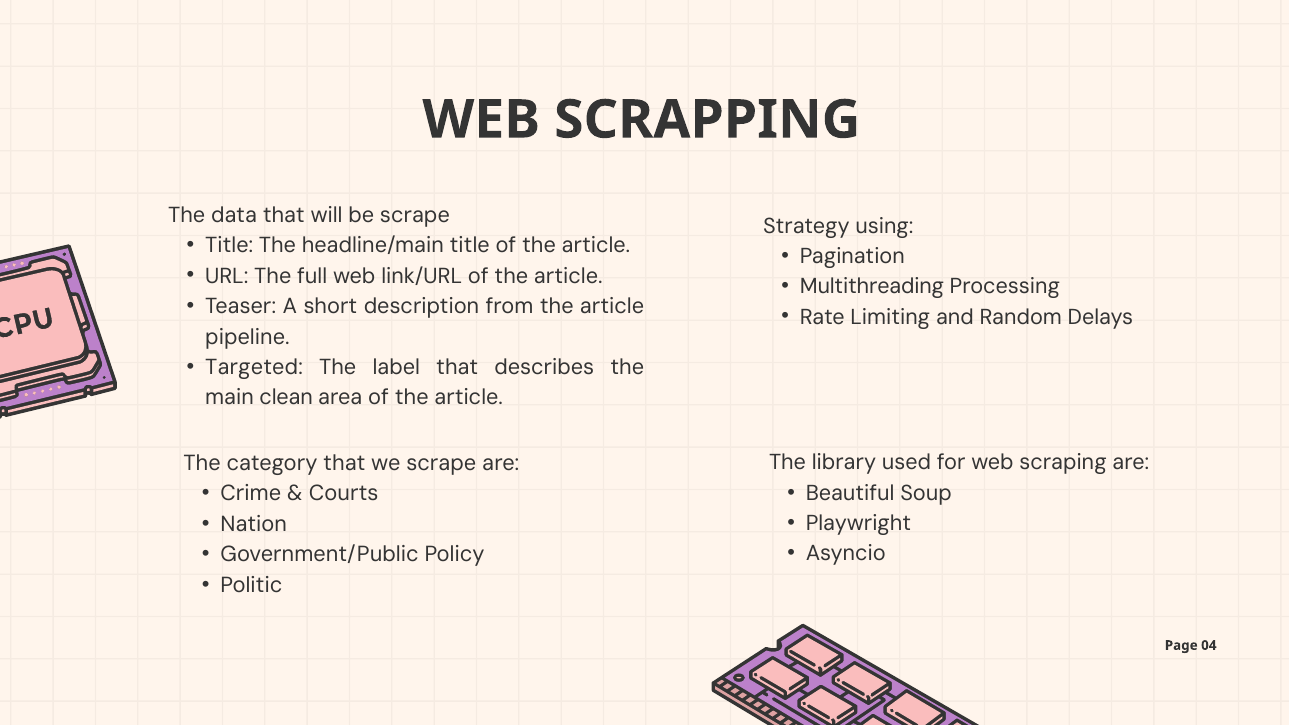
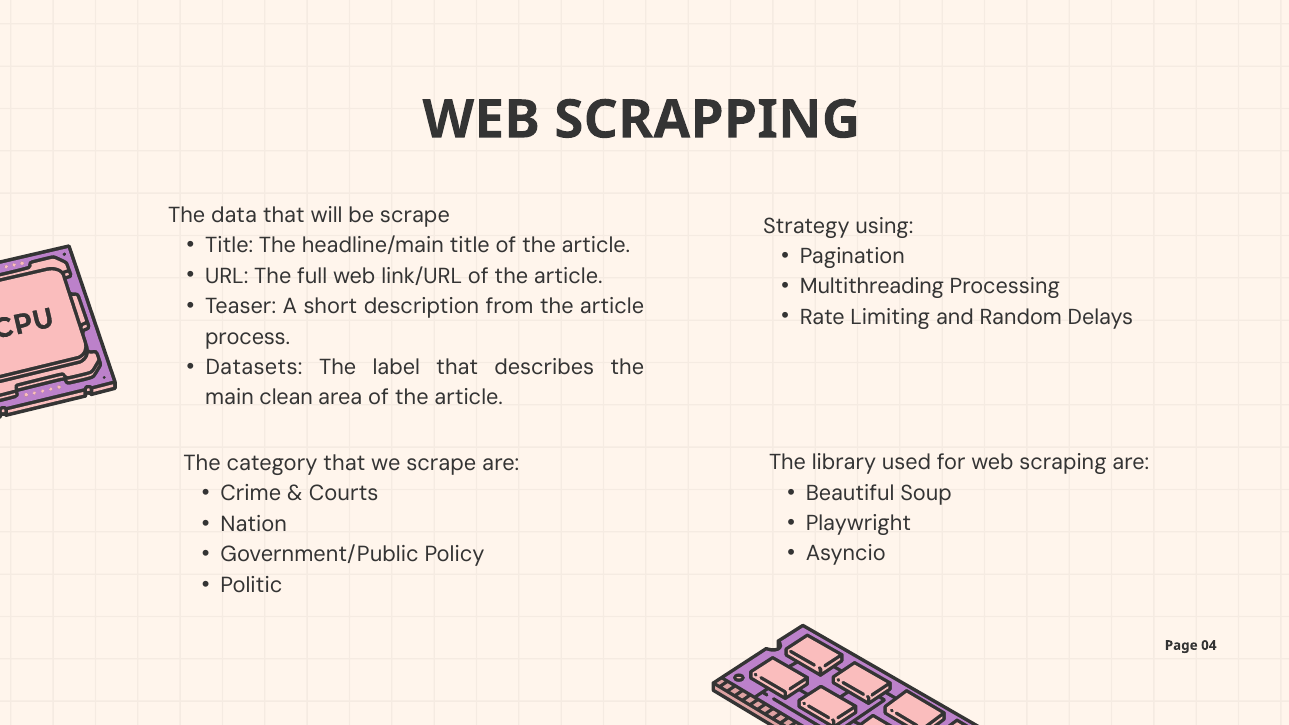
pipeline: pipeline -> process
Targeted: Targeted -> Datasets
